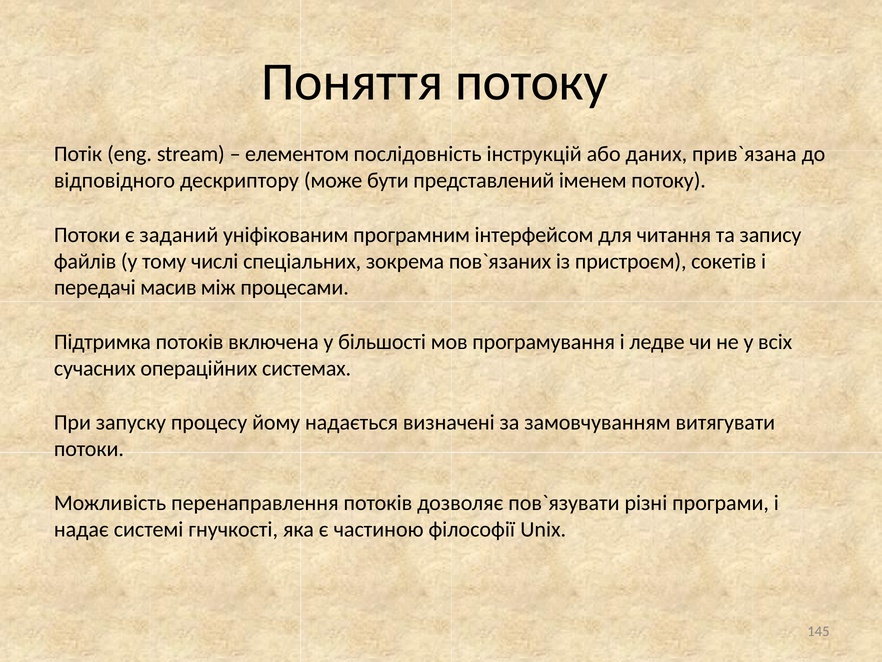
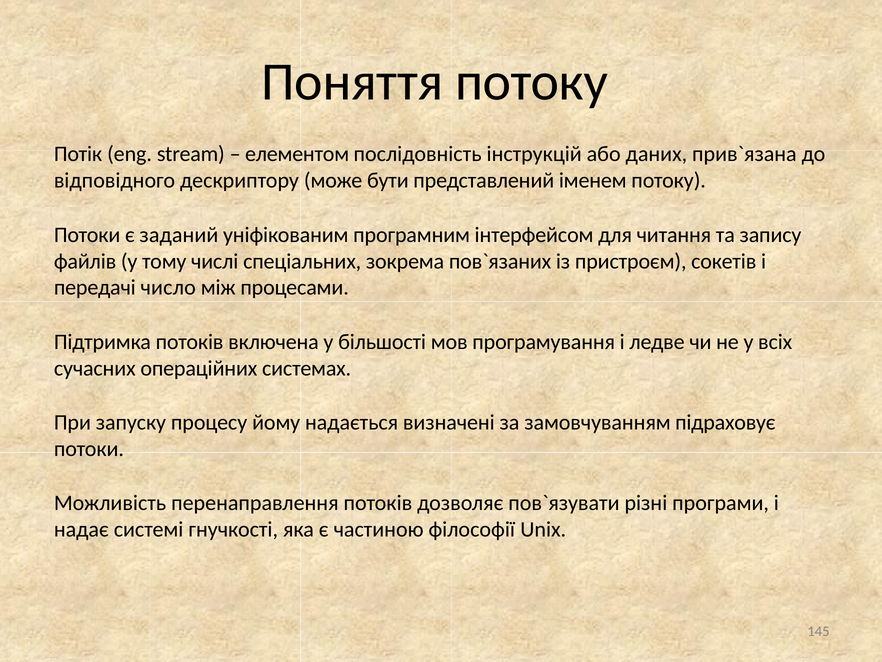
масив: масив -> число
витягувати: витягувати -> підраховує
